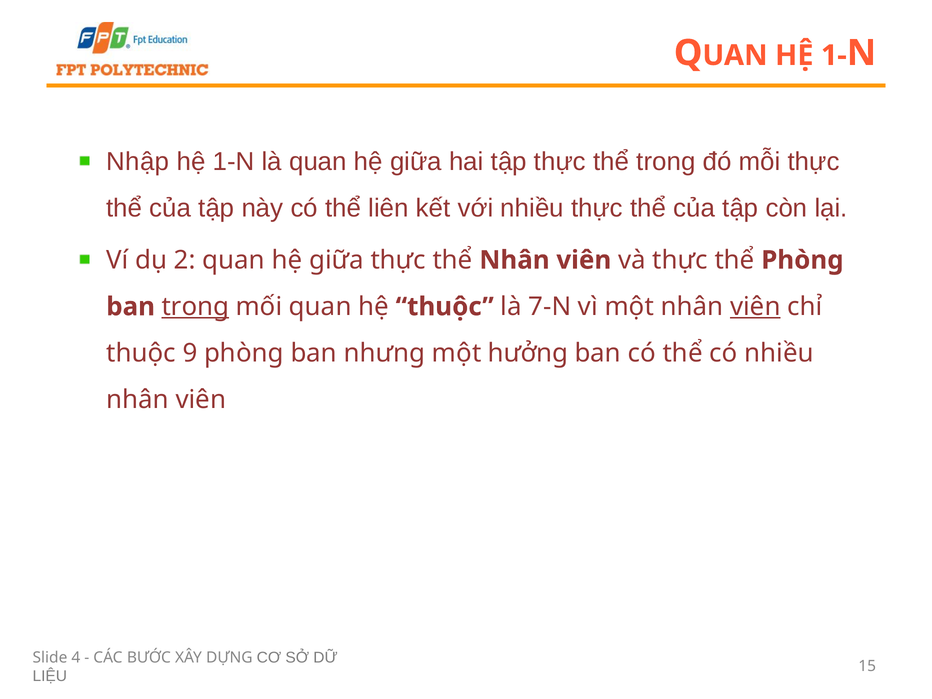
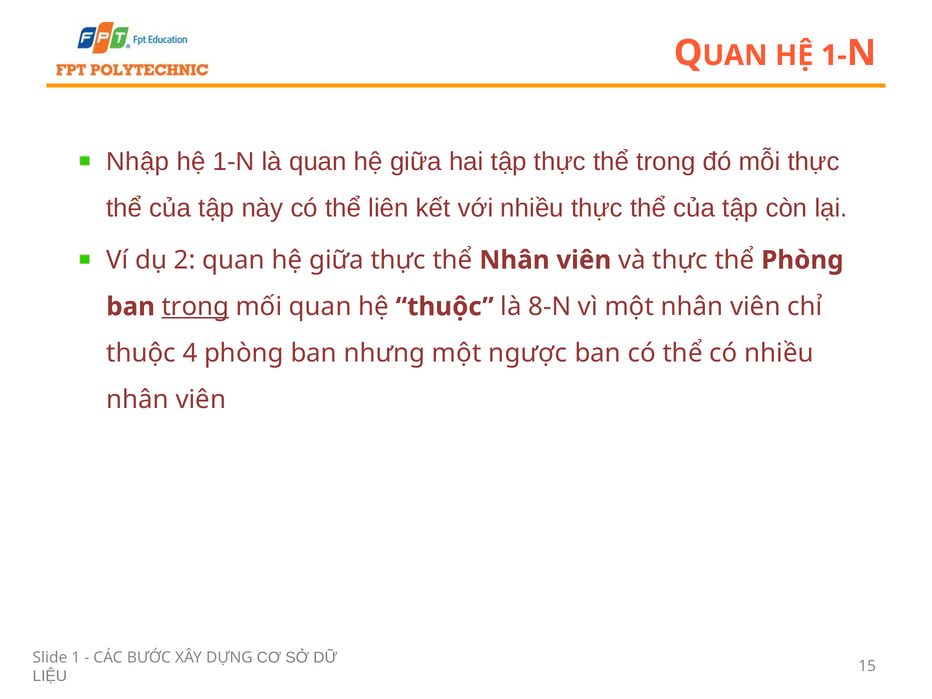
7-N: 7-N -> 8-N
viên at (755, 307) underline: present -> none
9: 9 -> 4
hưởng: hưởng -> ngược
4: 4 -> 1
